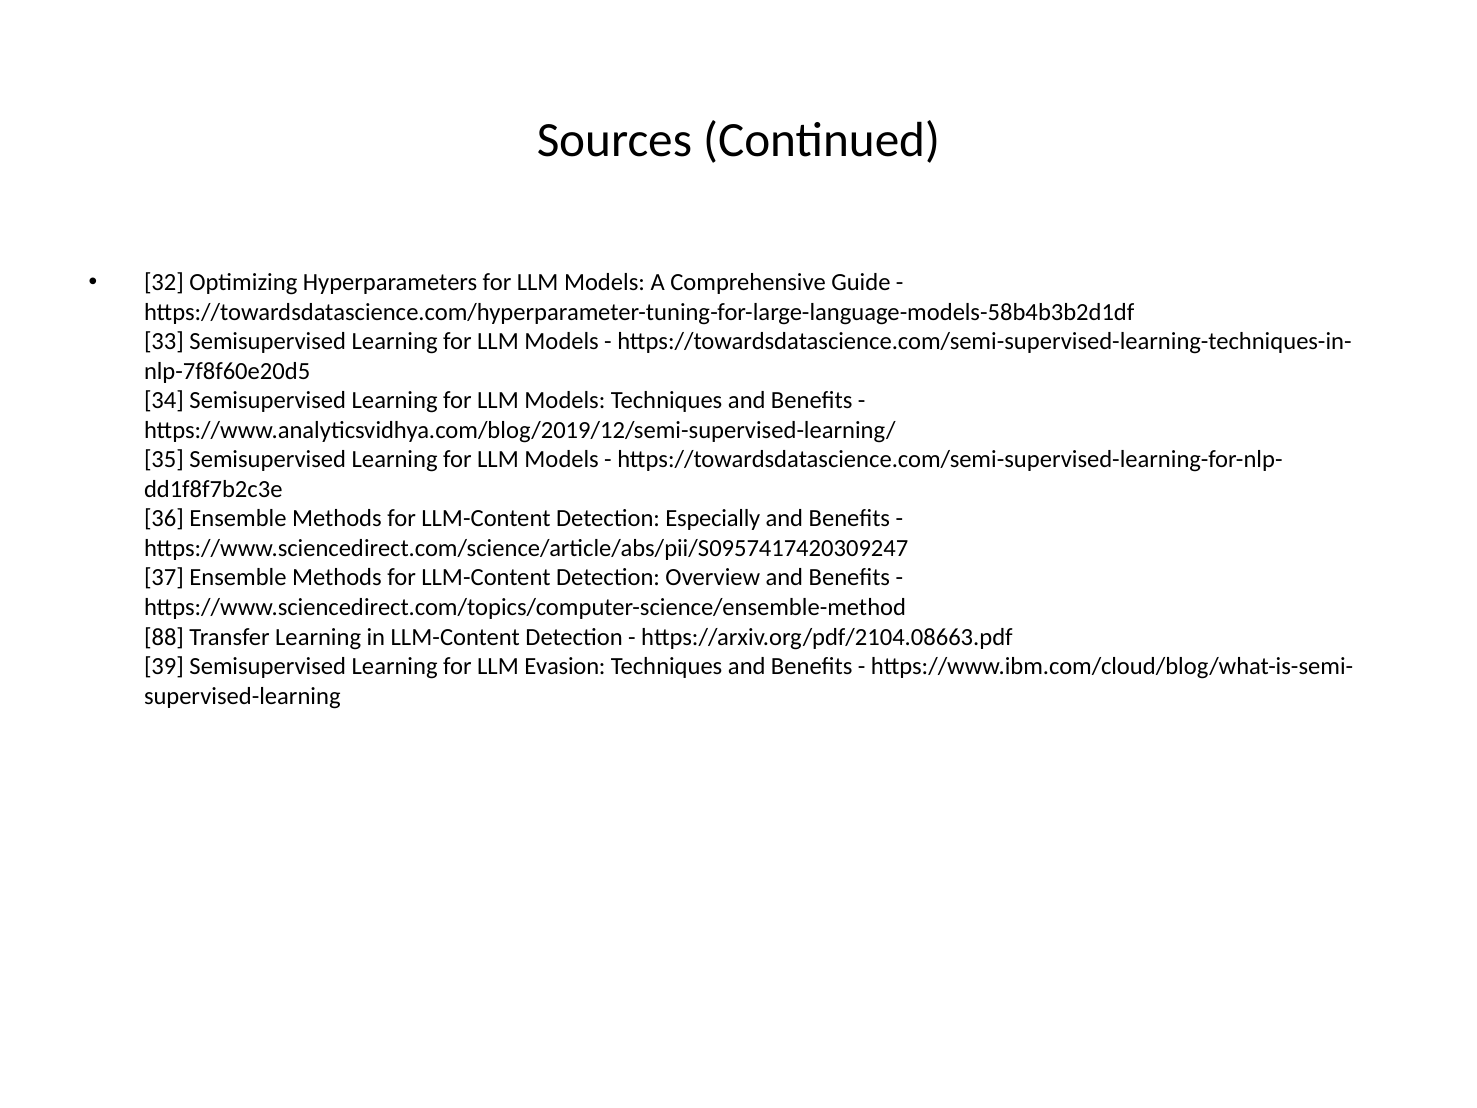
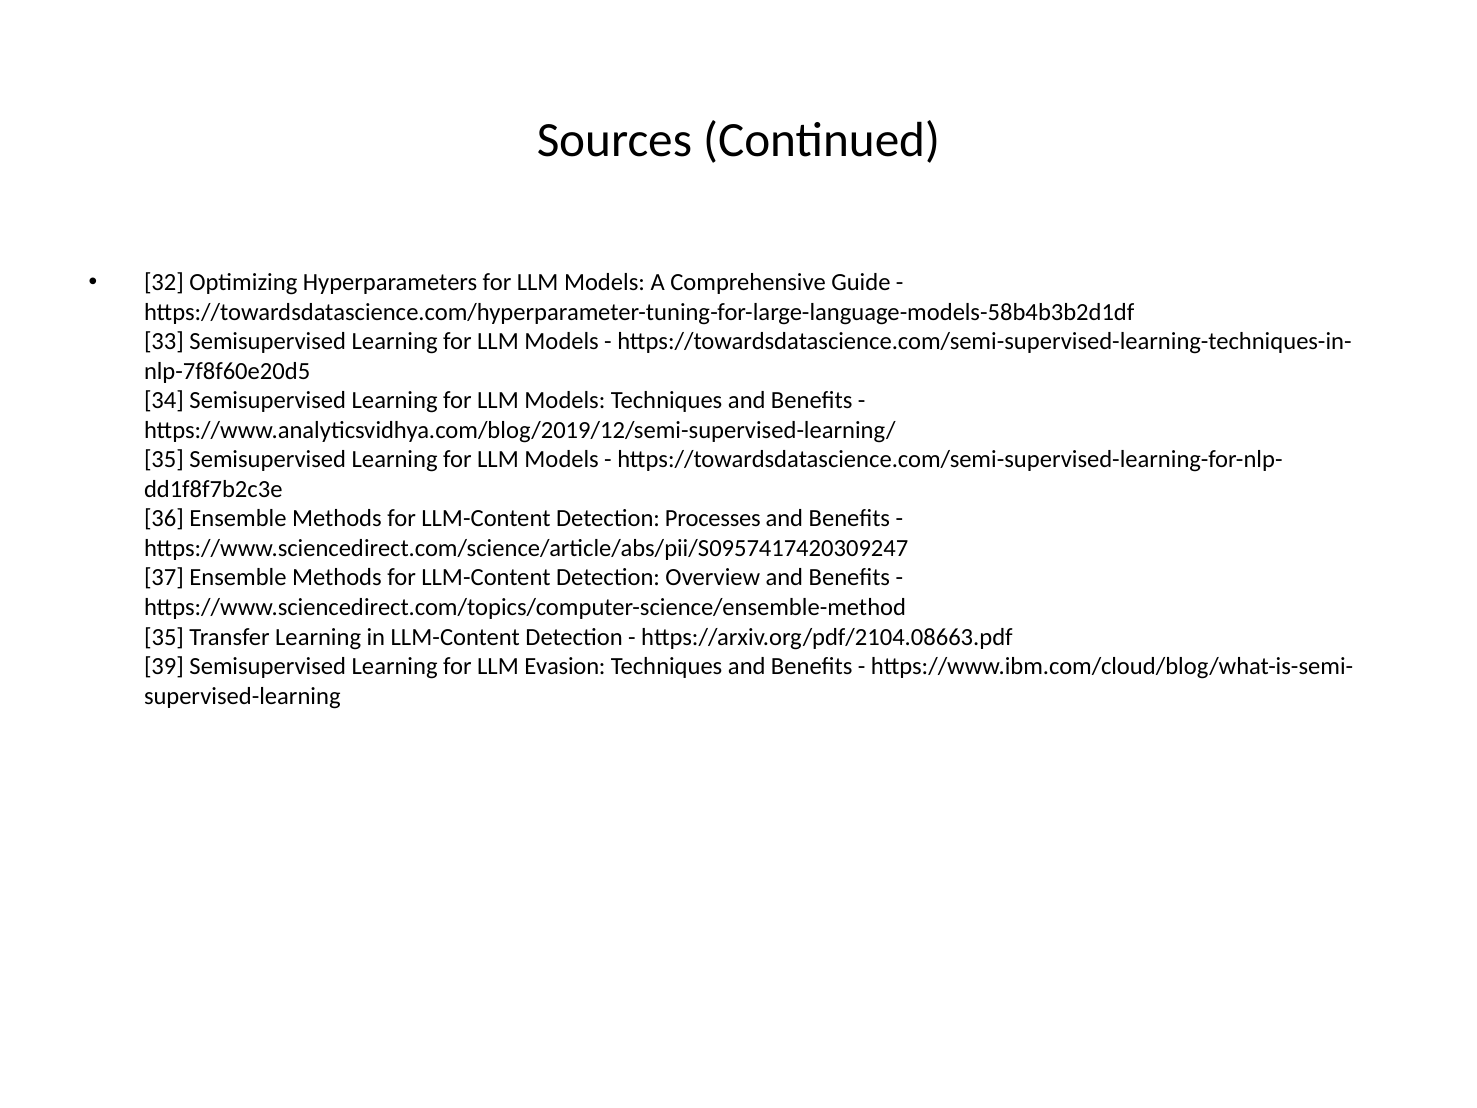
Especially: Especially -> Processes
88 at (164, 637): 88 -> 35
